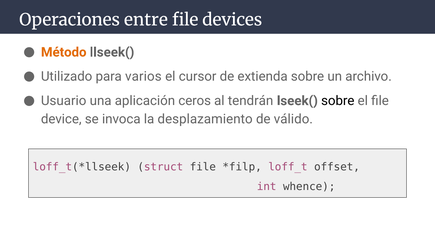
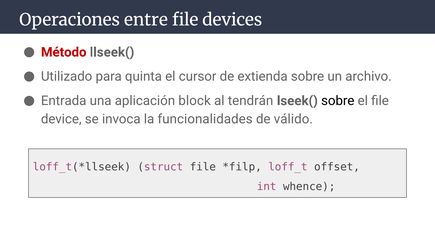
Método colour: orange -> red
varios: varios -> quinta
Usuario: Usuario -> Entrada
ceros: ceros -> block
desplazamiento: desplazamiento -> funcionalidades
